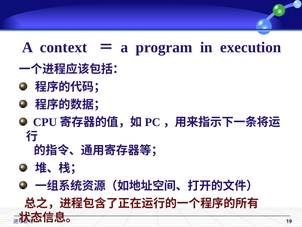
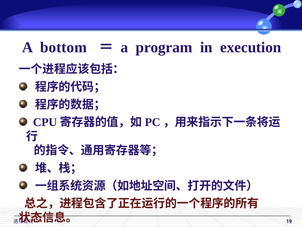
context: context -> bottom
